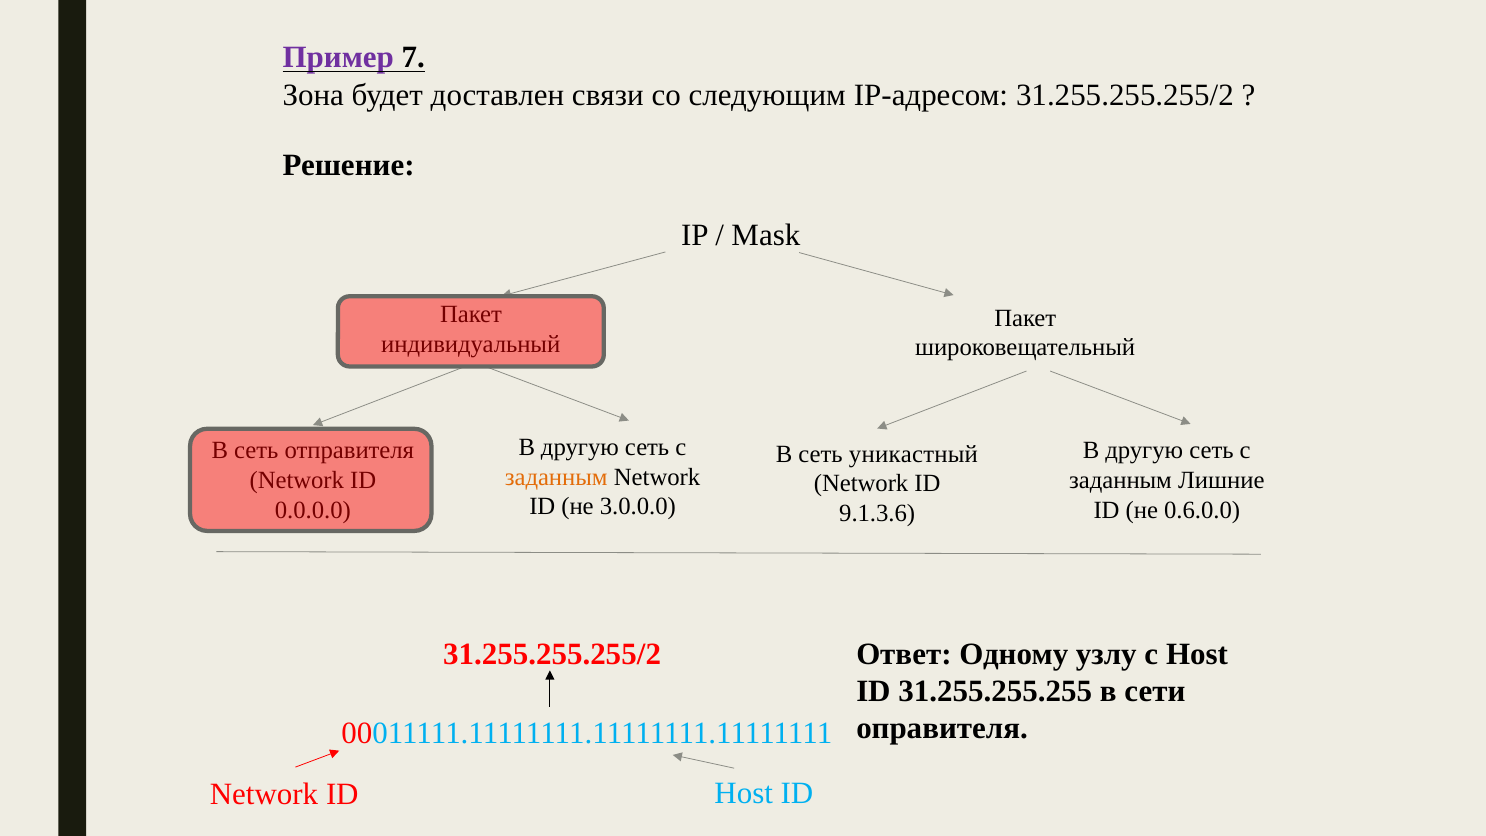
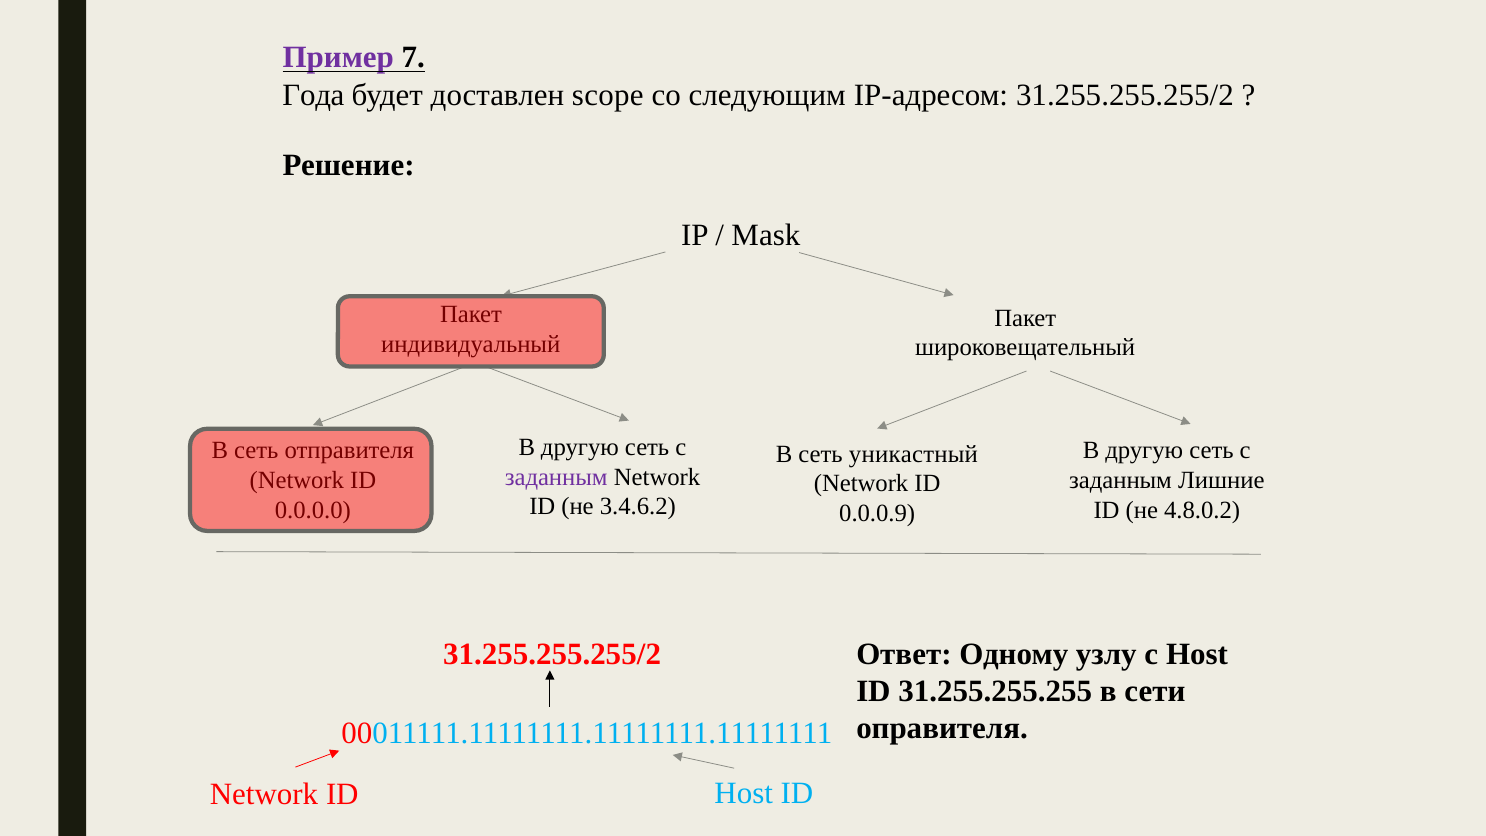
Зона: Зона -> Года
связи: связи -> scope
заданным at (556, 477) colour: orange -> purple
3.0.0.0: 3.0.0.0 -> 3.4.6.2
0.6.0.0: 0.6.0.0 -> 4.8.0.2
9.1.3.6: 9.1.3.6 -> 0.0.0.9
